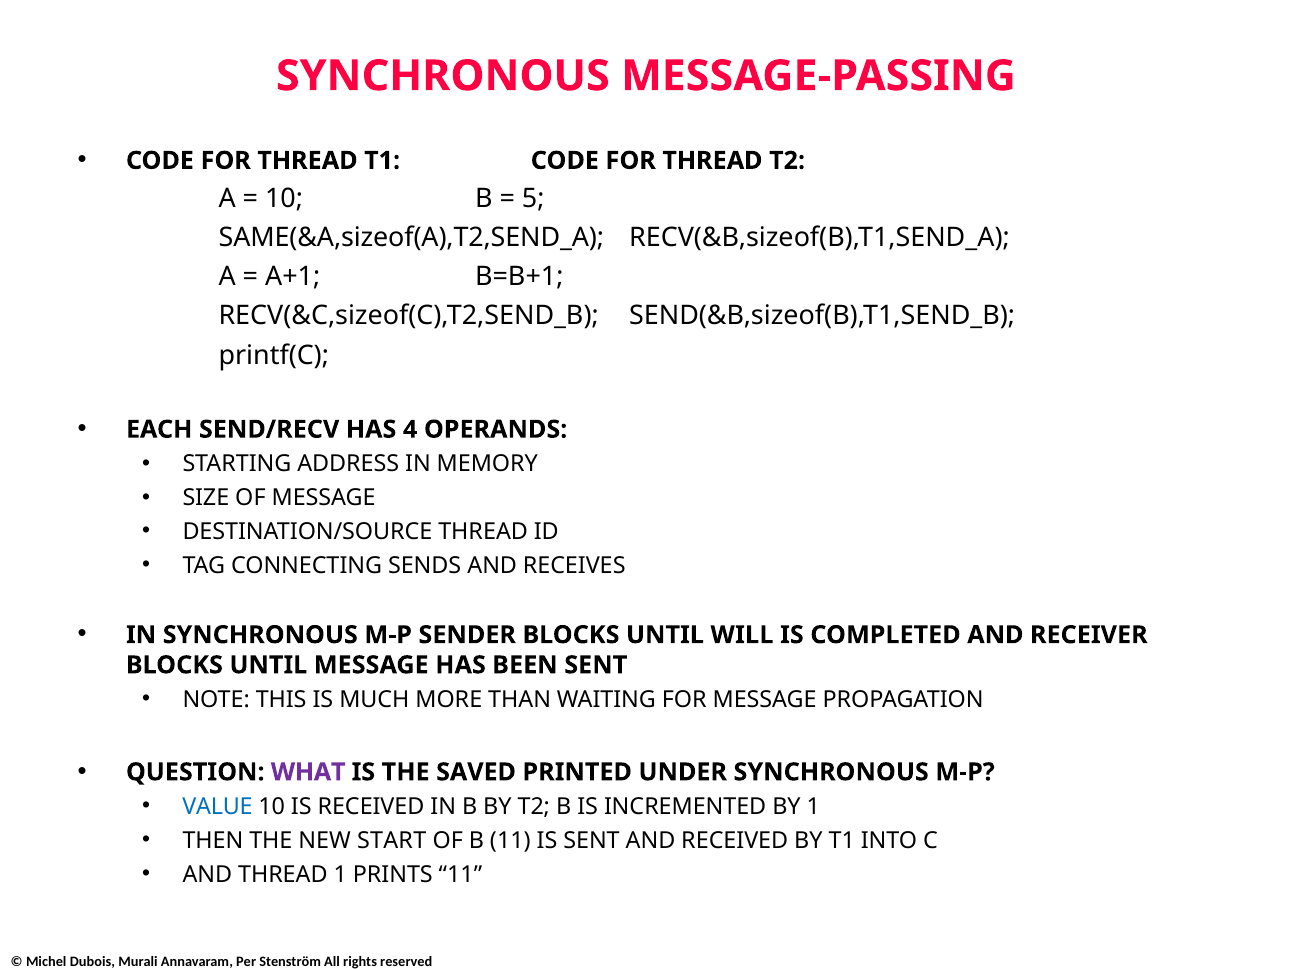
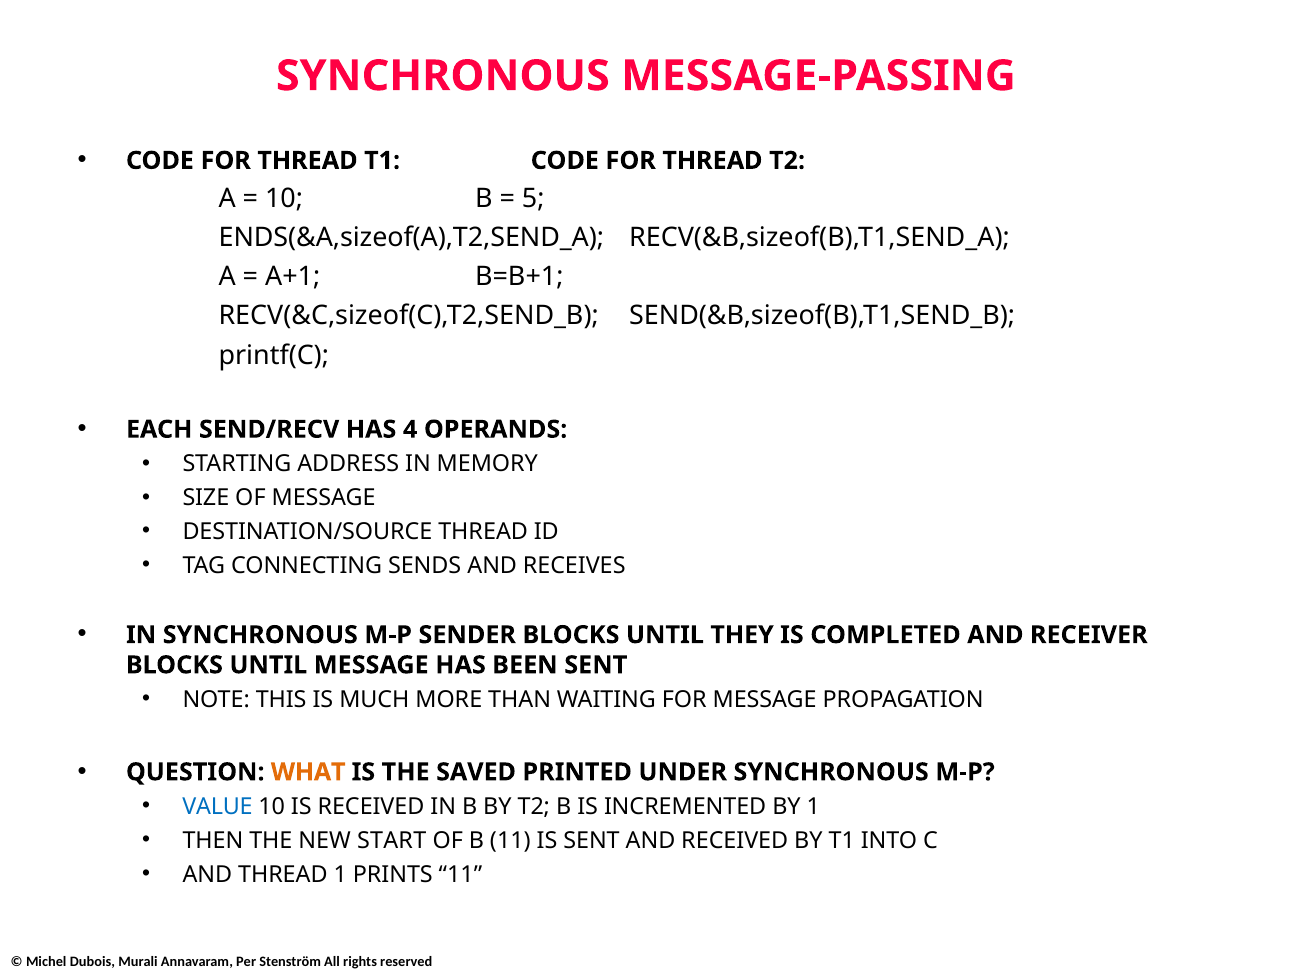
SAME(&A,sizeof(A),T2,SEND_A: SAME(&A,sizeof(A),T2,SEND_A -> ENDS(&A,sizeof(A),T2,SEND_A
WILL: WILL -> THEY
WHAT colour: purple -> orange
